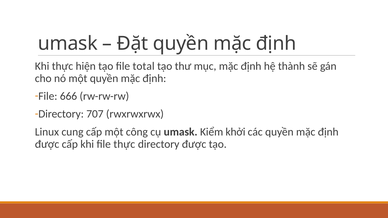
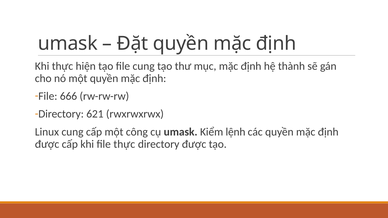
file total: total -> cung
707: 707 -> 621
khởi: khởi -> lệnh
